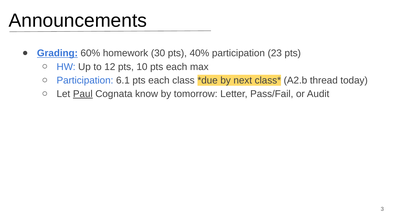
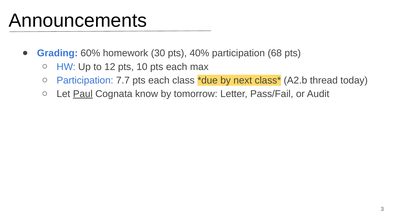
Grading underline: present -> none
23: 23 -> 68
6.1: 6.1 -> 7.7
